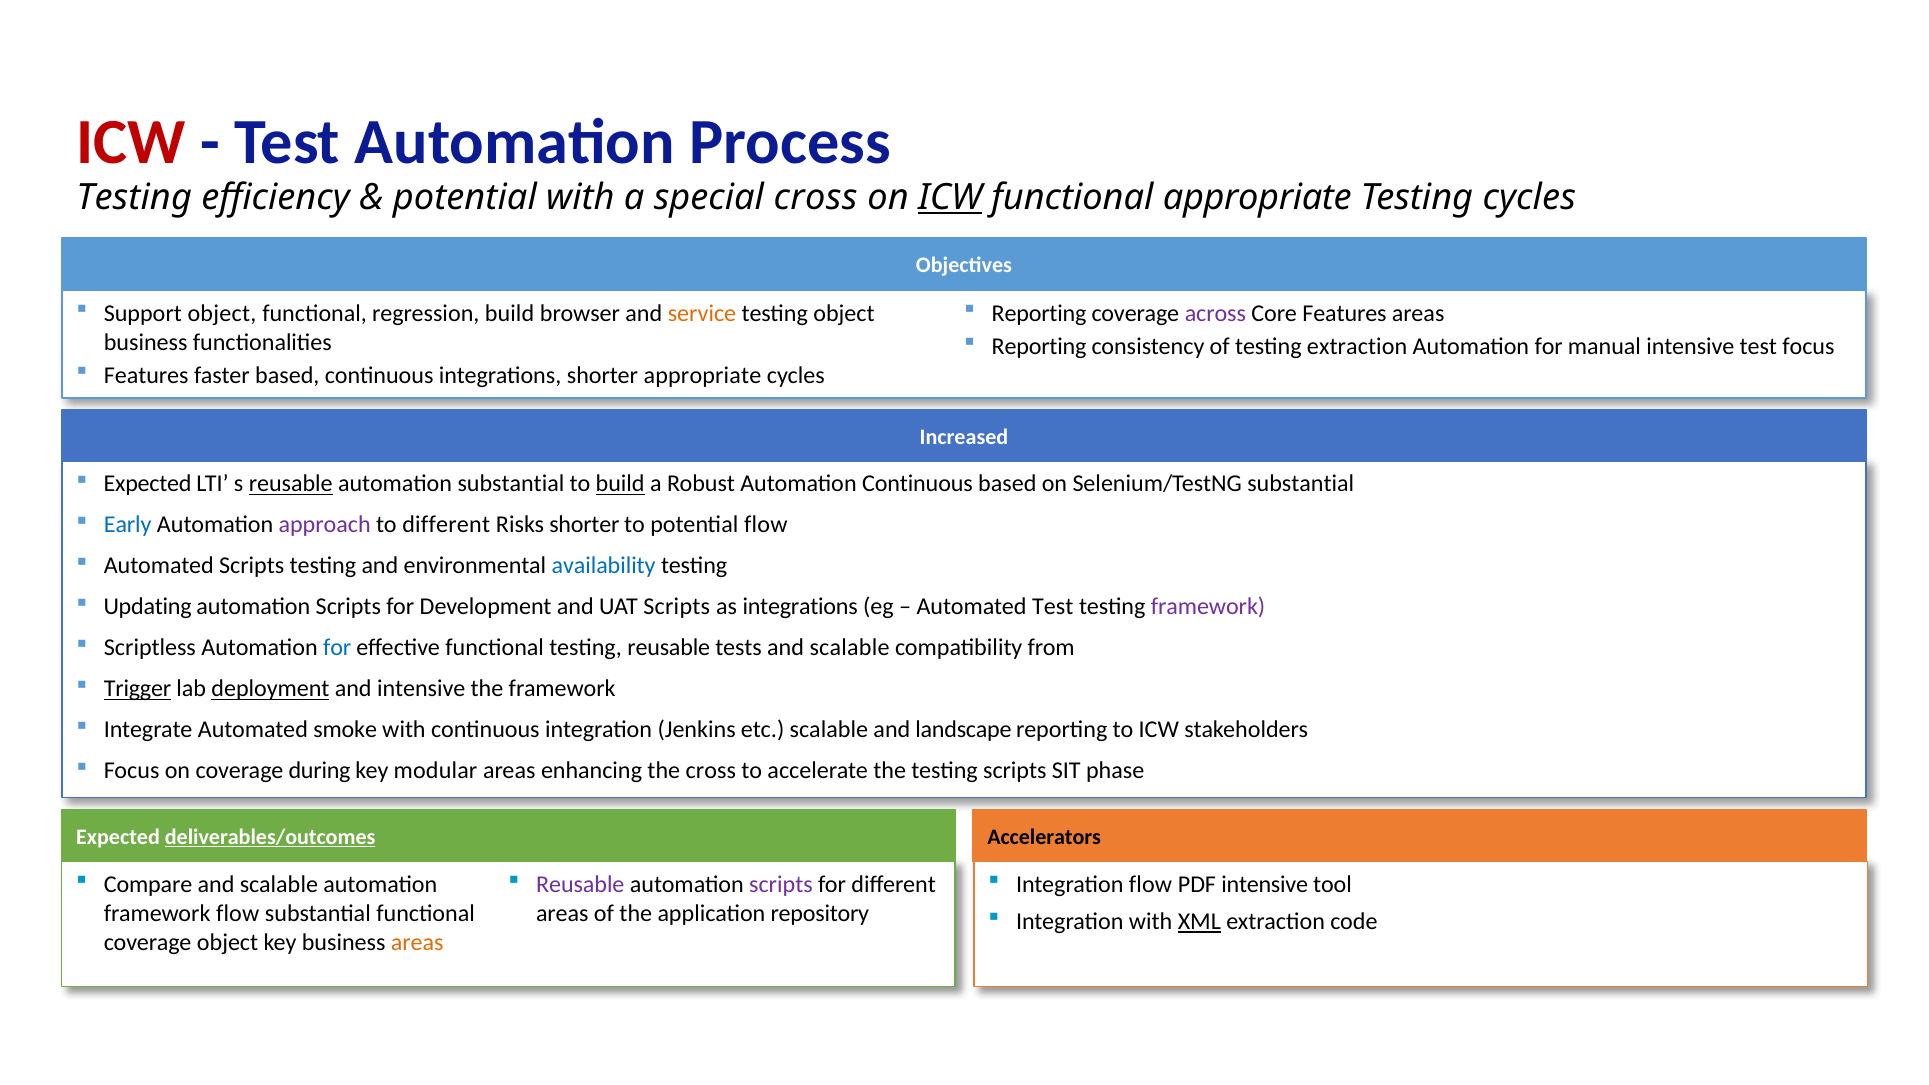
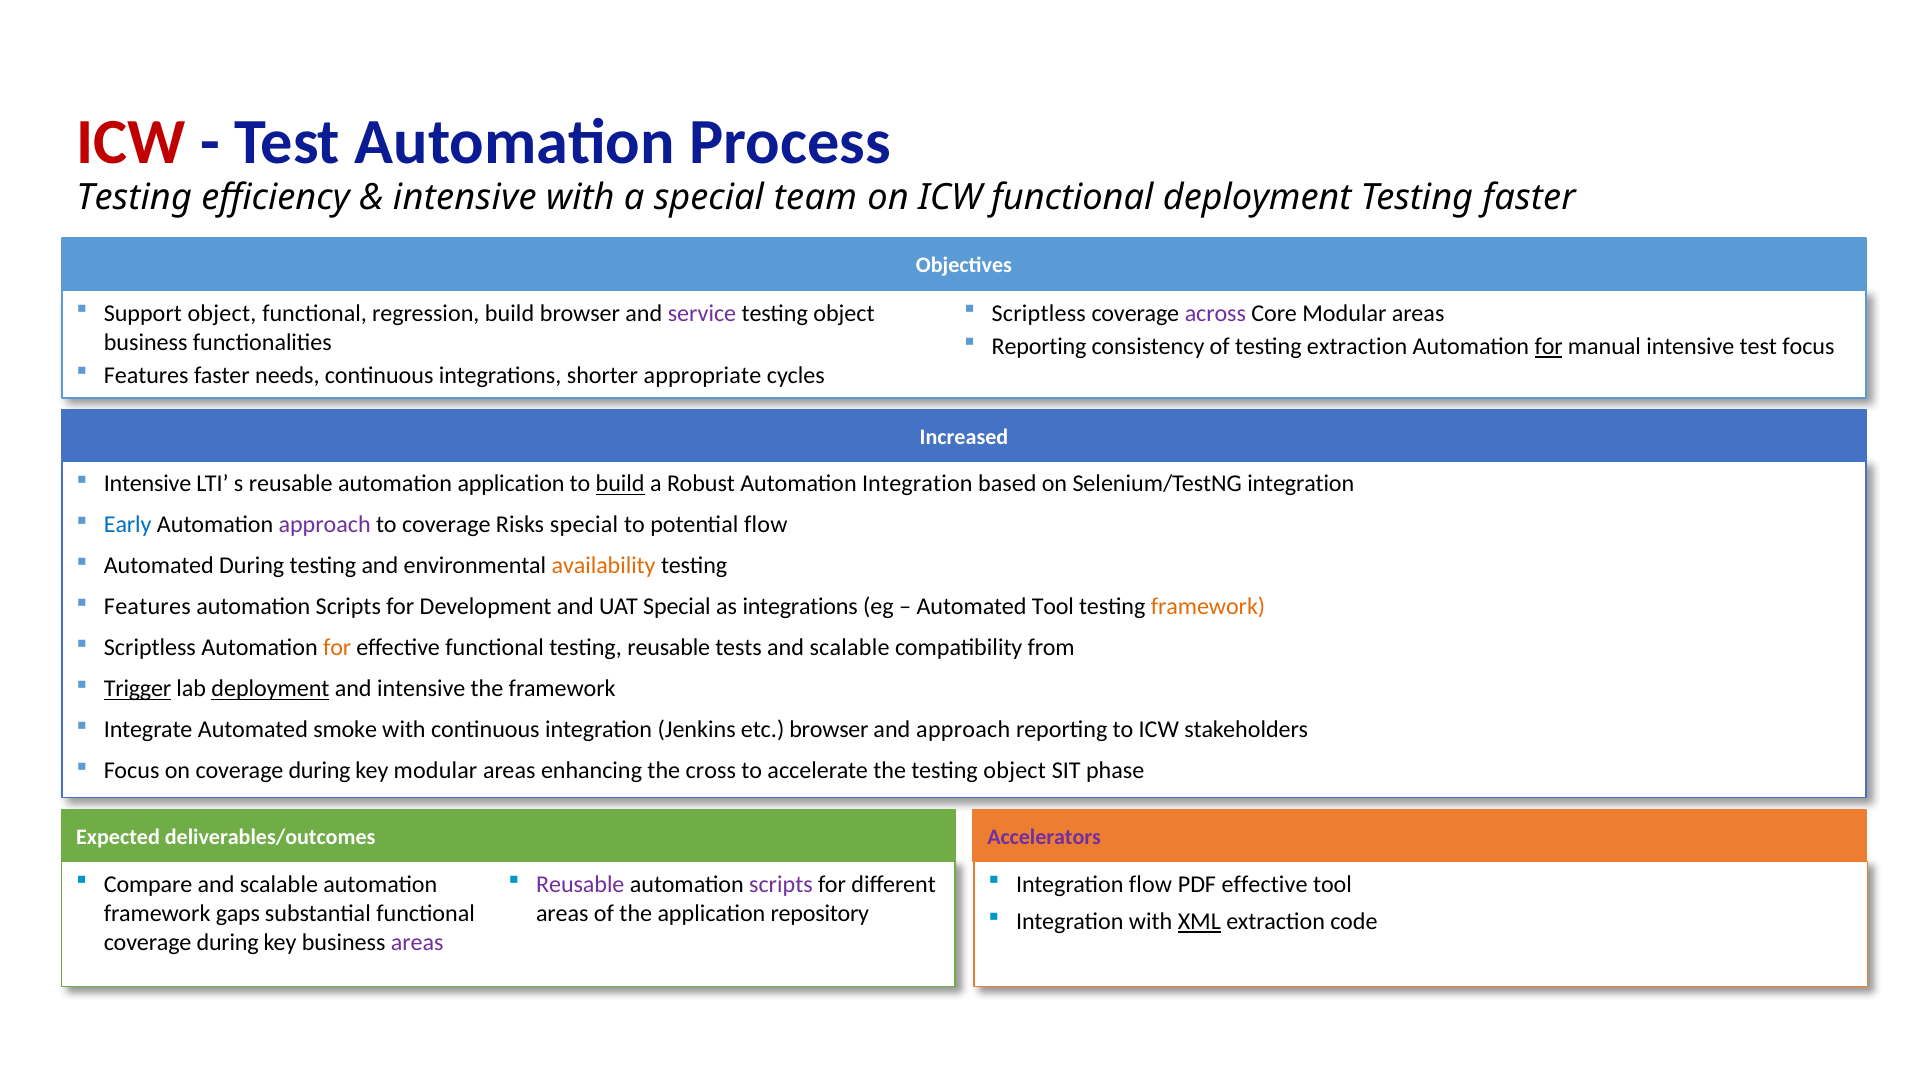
potential at (465, 197): potential -> intensive
special cross: cross -> team
ICW at (950, 197) underline: present -> none
functional appropriate: appropriate -> deployment
Testing cycles: cycles -> faster
service colour: orange -> purple
Reporting at (1039, 314): Reporting -> Scriptless
Core Features: Features -> Modular
for at (1549, 347) underline: none -> present
faster based: based -> needs
Expected at (148, 484): Expected -> Intensive
reusable at (291, 484) underline: present -> none
automation substantial: substantial -> application
Automation Continuous: Continuous -> Integration
Selenium/TestNG substantial: substantial -> integration
to different: different -> coverage
Risks shorter: shorter -> special
Automated Scripts: Scripts -> During
availability colour: blue -> orange
Updating at (148, 607): Updating -> Features
UAT Scripts: Scripts -> Special
Automated Test: Test -> Tool
framework at (1208, 607) colour: purple -> orange
for at (337, 648) colour: blue -> orange
etc scalable: scalable -> browser
and landscape: landscape -> approach
the testing scripts: scripts -> object
deliverables/outcomes underline: present -> none
Accelerators colour: black -> purple
PDF intensive: intensive -> effective
framework flow: flow -> gaps
object at (228, 943): object -> during
areas at (417, 943) colour: orange -> purple
